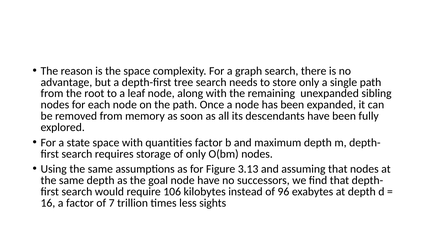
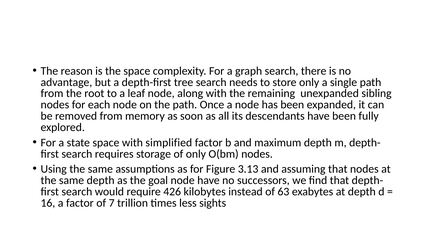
quantities: quantities -> simplified
106: 106 -> 426
96: 96 -> 63
